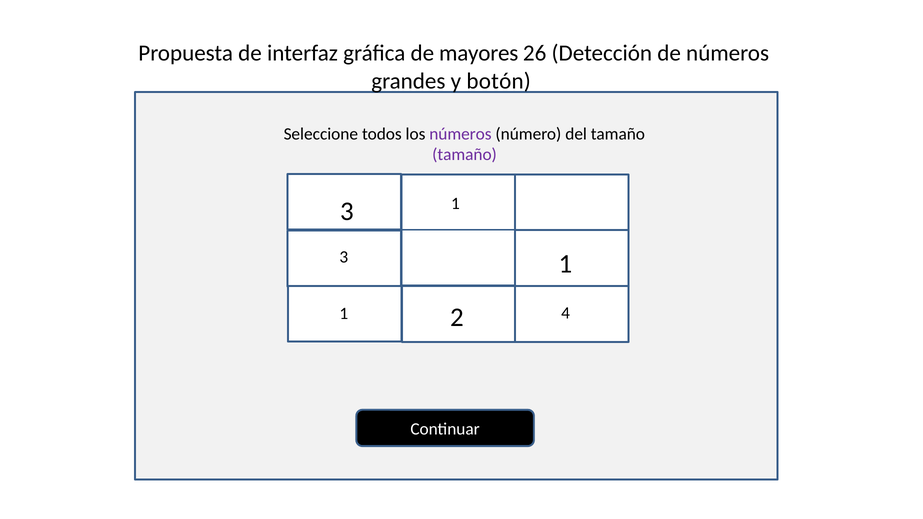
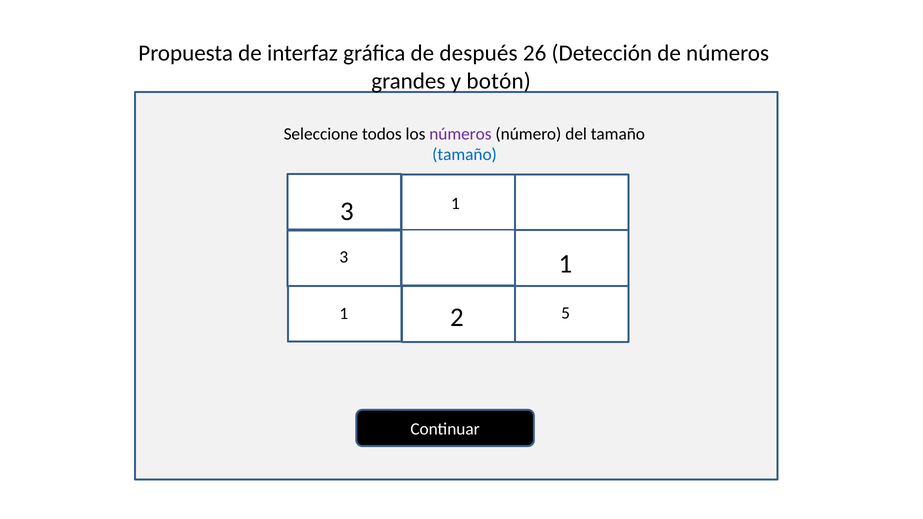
mayores: mayores -> después
tamaño at (465, 155) colour: purple -> blue
4: 4 -> 5
